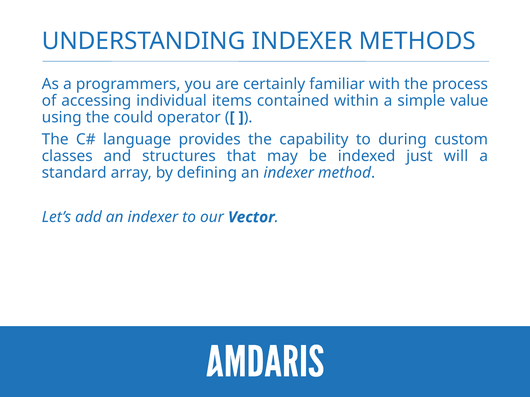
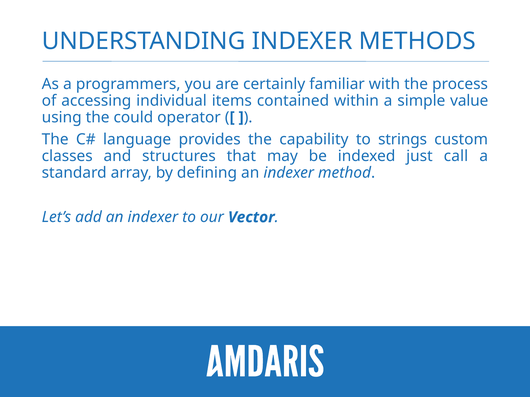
during: during -> strings
will: will -> call
